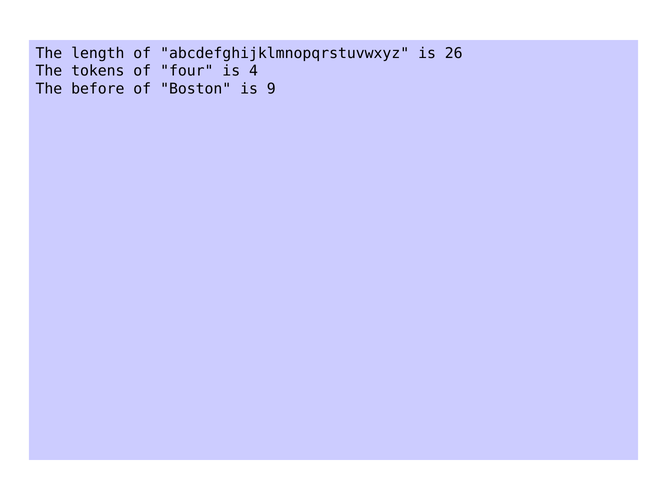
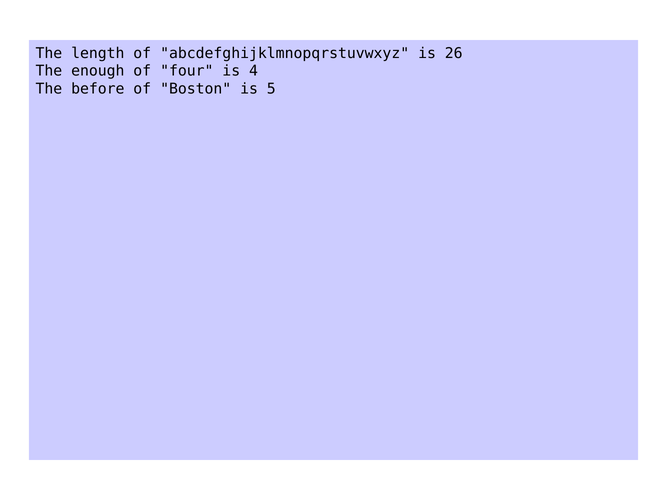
tokens: tokens -> enough
9: 9 -> 5
